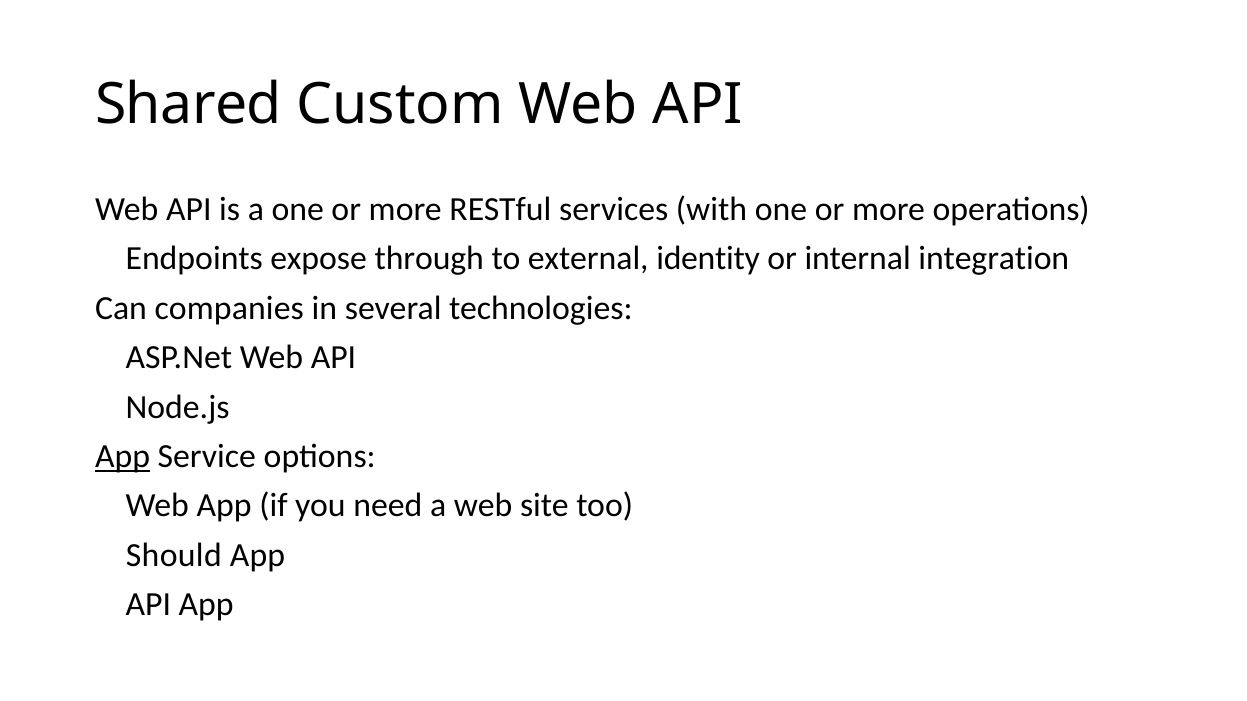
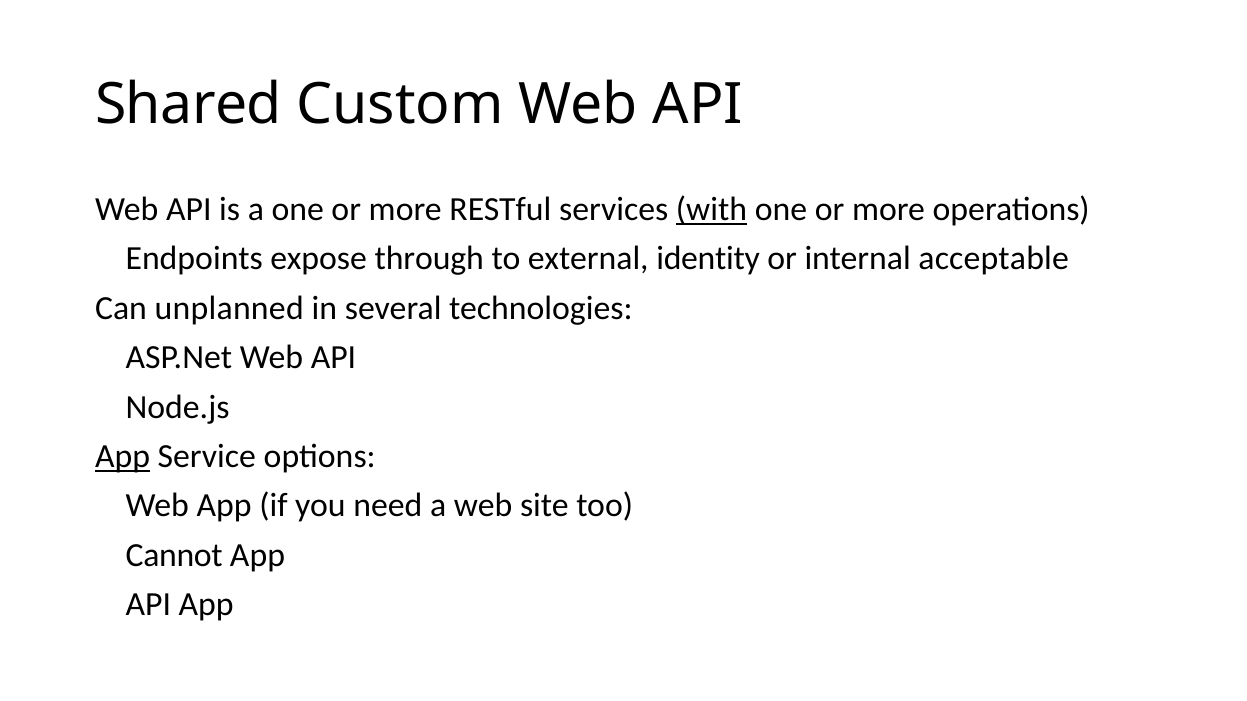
with underline: none -> present
integration: integration -> acceptable
companies: companies -> unplanned
Should: Should -> Cannot
